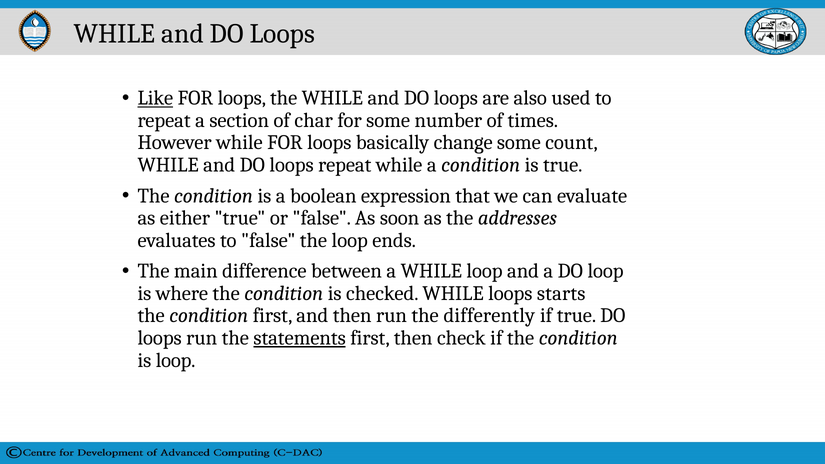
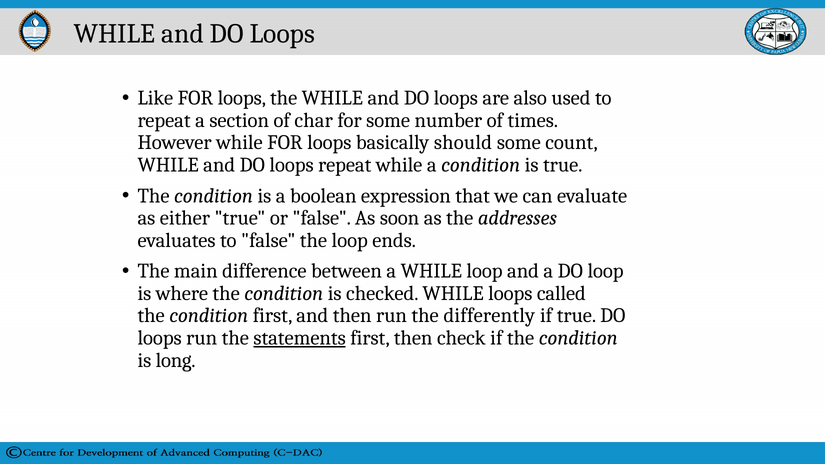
Like underline: present -> none
change: change -> should
starts: starts -> called
is loop: loop -> long
